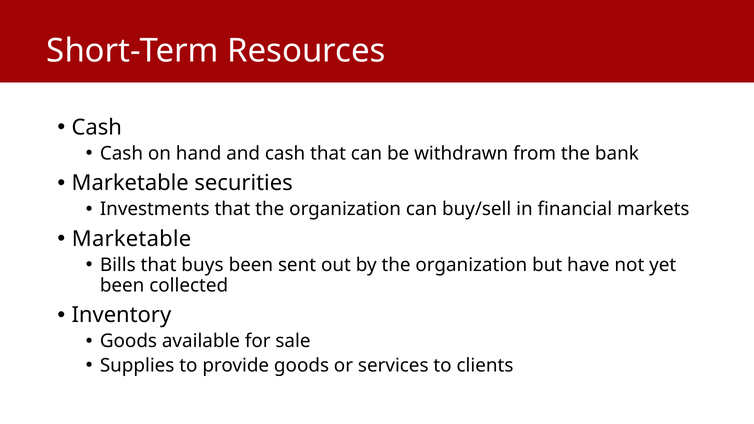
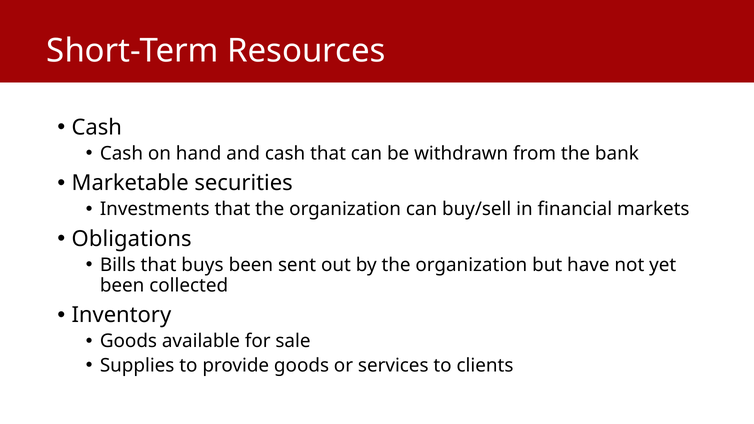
Marketable at (132, 239): Marketable -> Obligations
